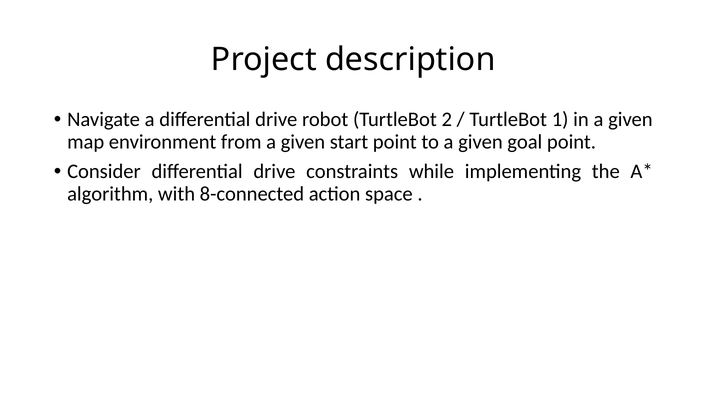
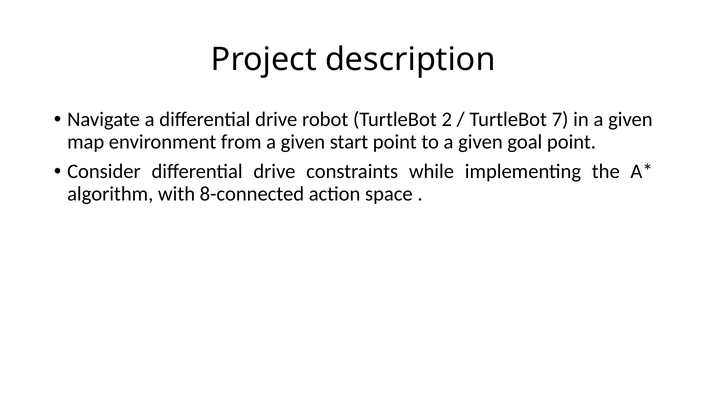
1: 1 -> 7
